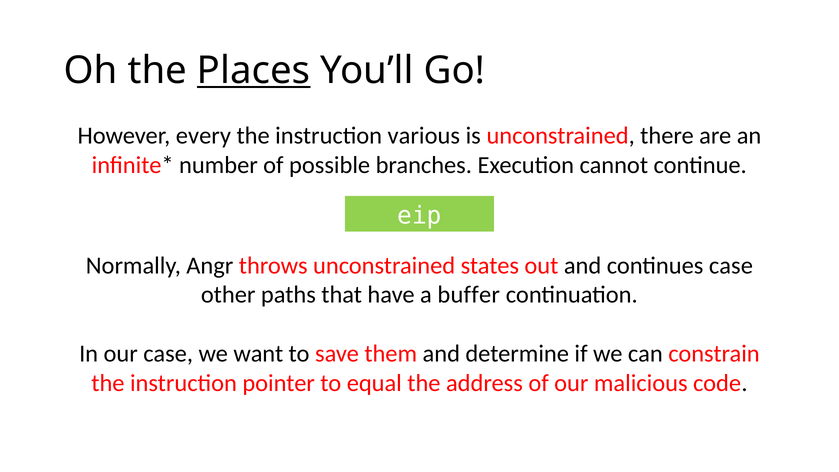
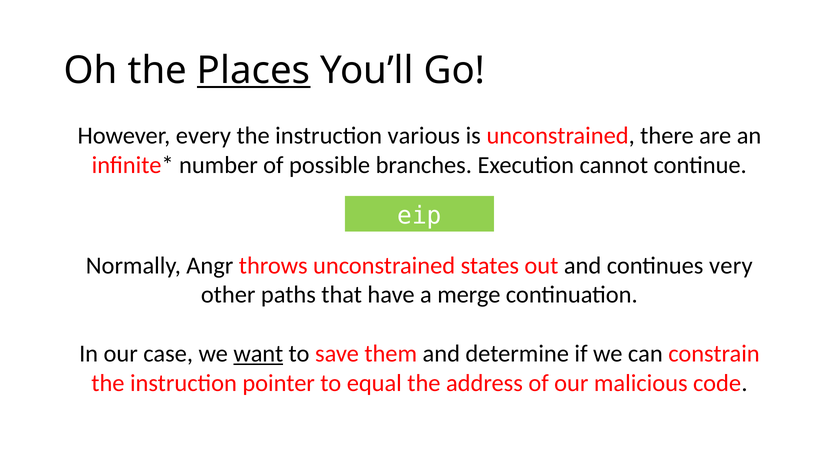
continues case: case -> very
buffer: buffer -> merge
want underline: none -> present
